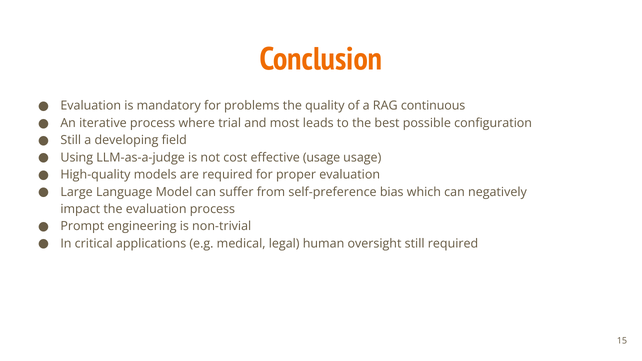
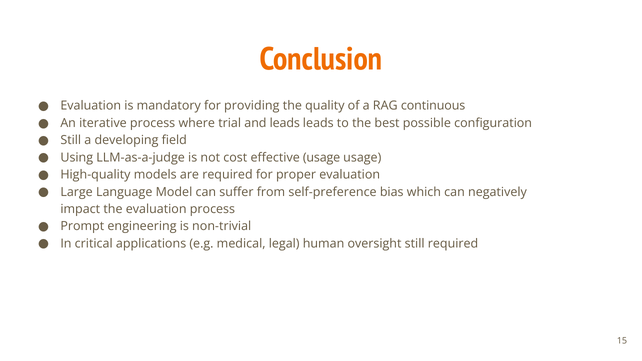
problems: problems -> providing
and most: most -> leads
